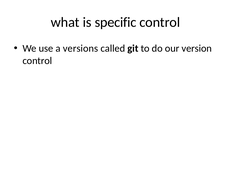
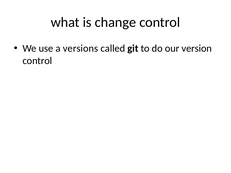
specific: specific -> change
